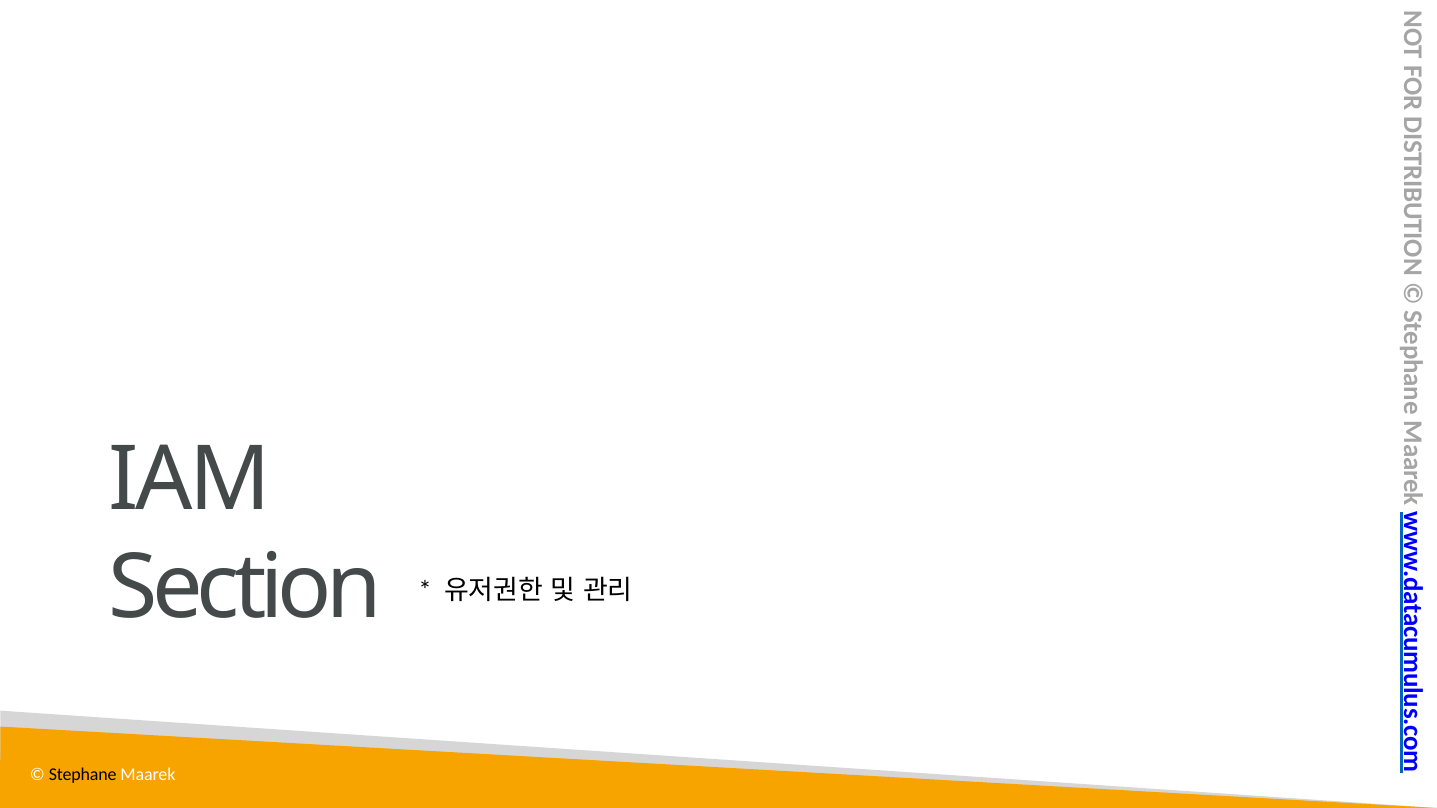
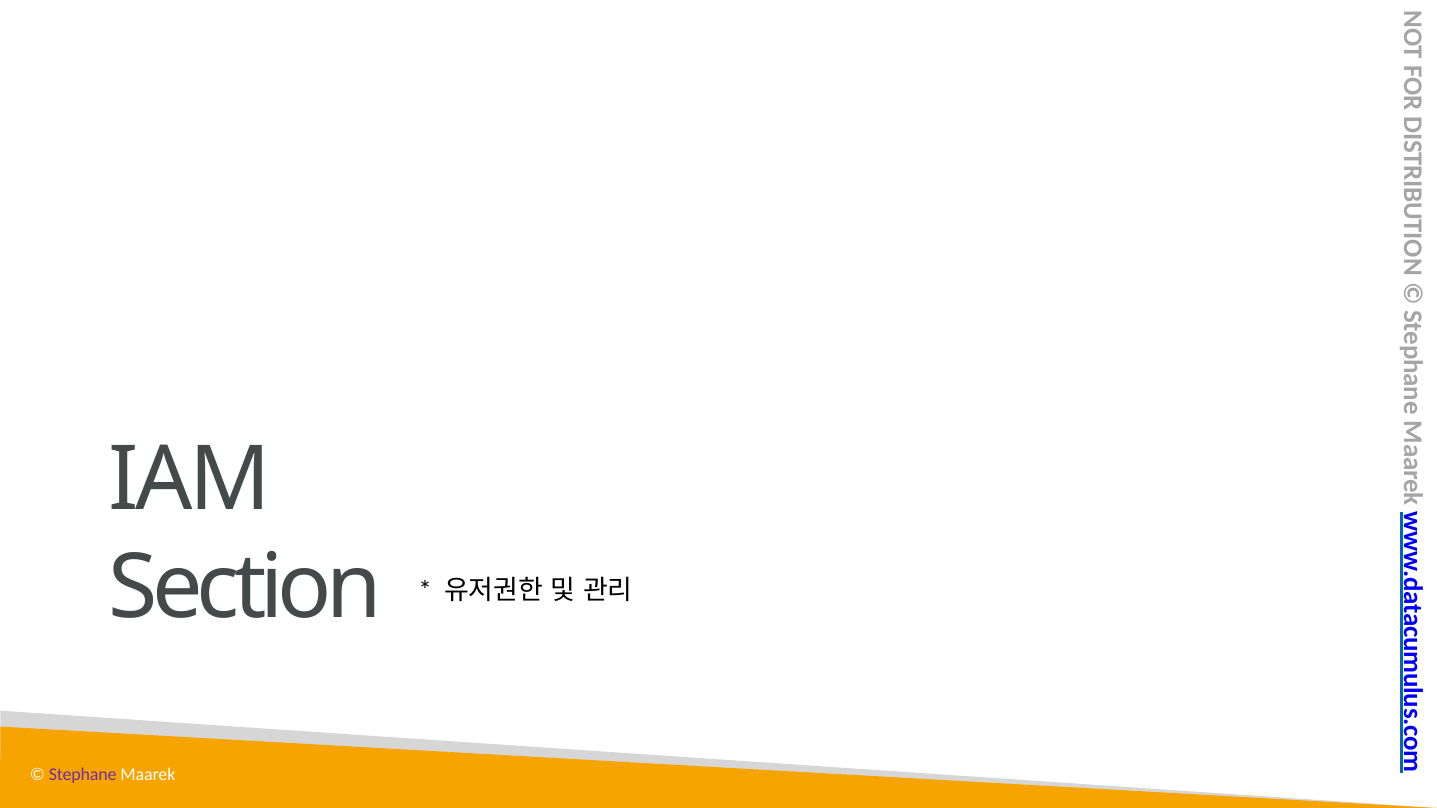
Stephane colour: black -> purple
